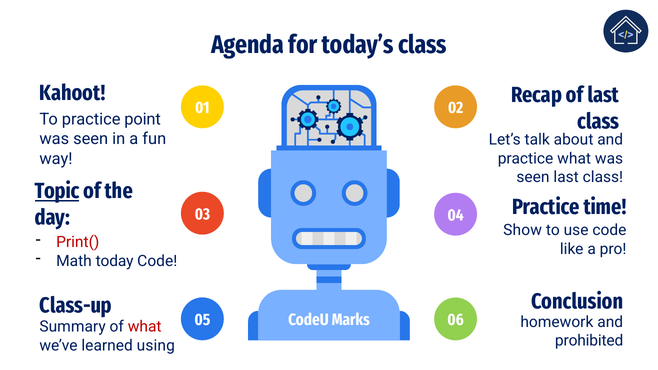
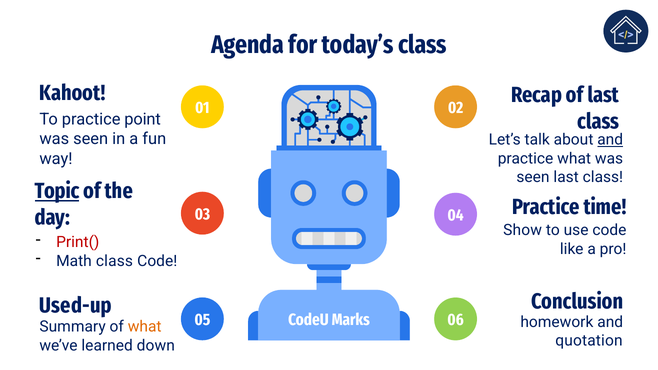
and at (610, 140) underline: none -> present
Math today: today -> class
Class-up: Class-up -> Used-up
what at (145, 327) colour: red -> orange
prohibited: prohibited -> quotation
using: using -> down
